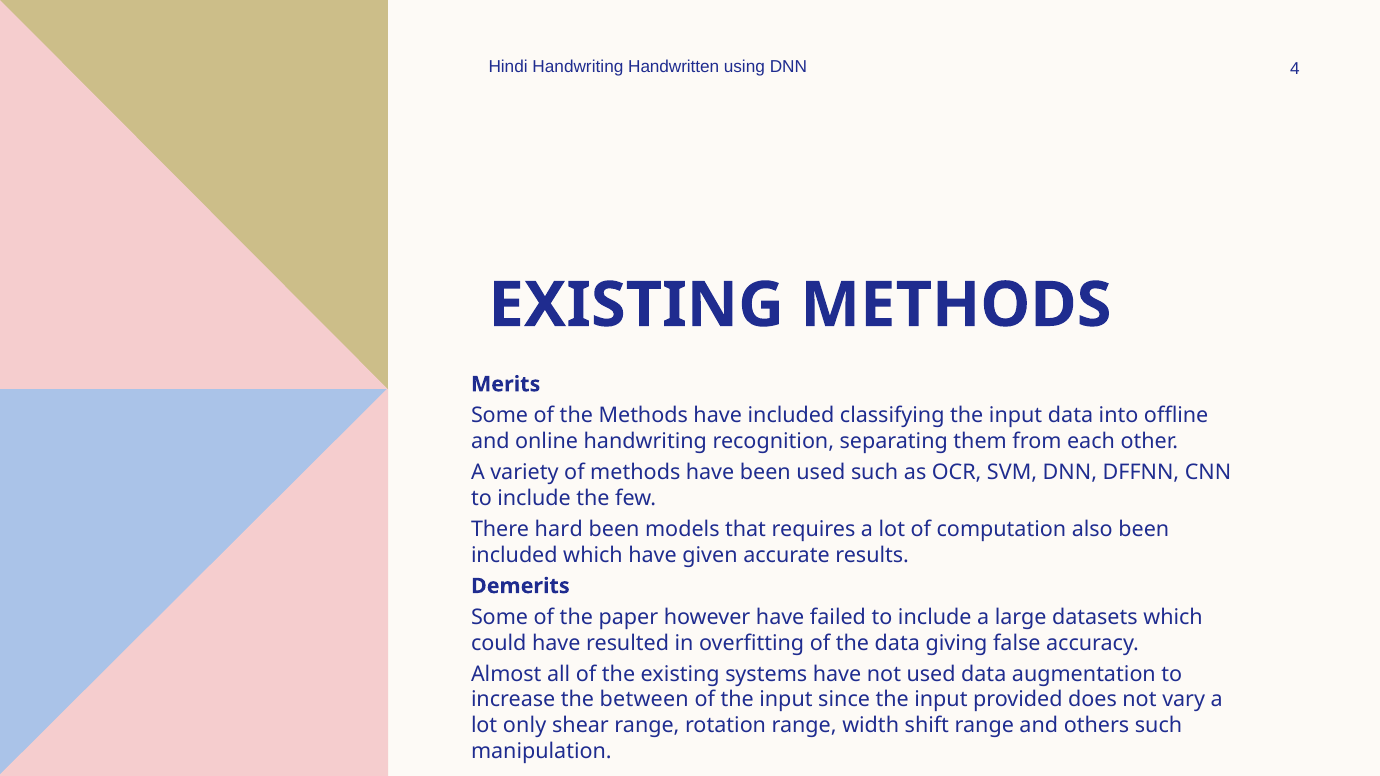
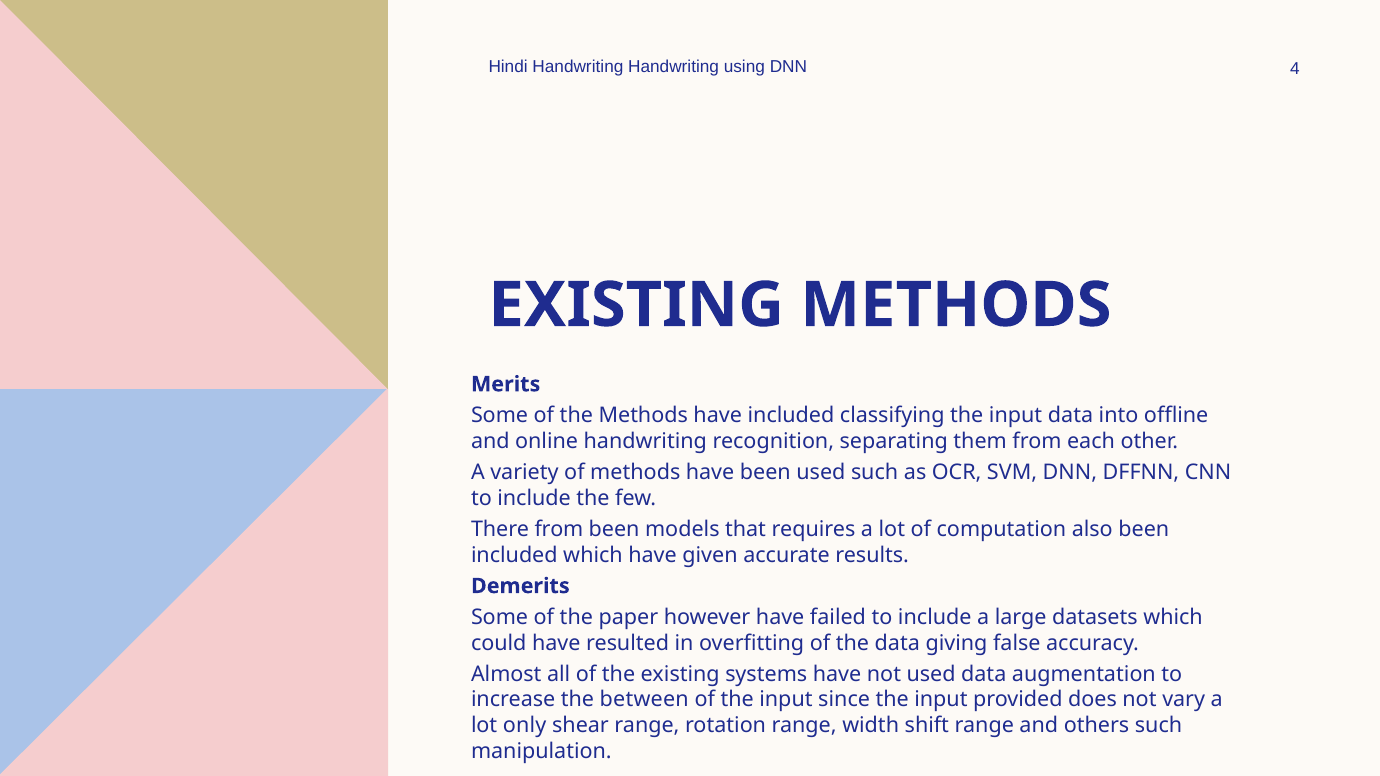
Handwriting Handwritten: Handwritten -> Handwriting
There hard: hard -> from
